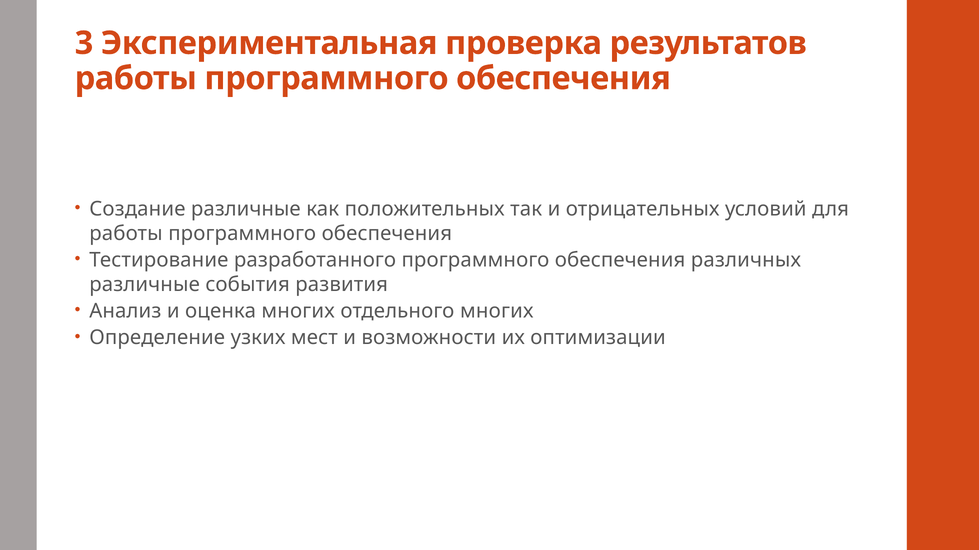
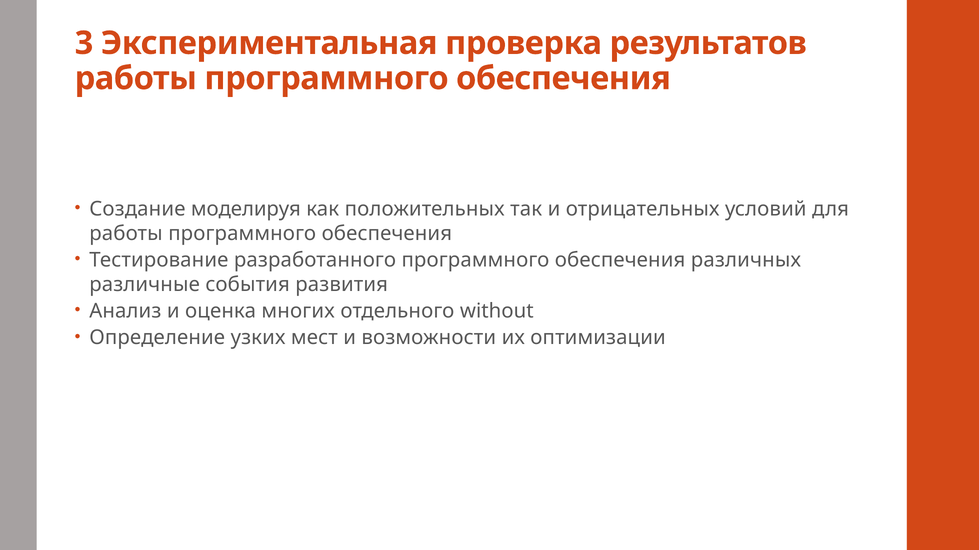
Создание различные: различные -> моделируя
отдельного многих: многих -> without
